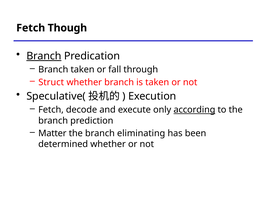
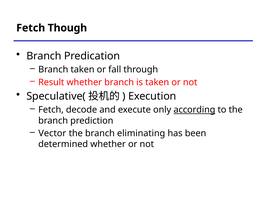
Branch at (44, 56) underline: present -> none
Struct: Struct -> Result
Matter: Matter -> Vector
